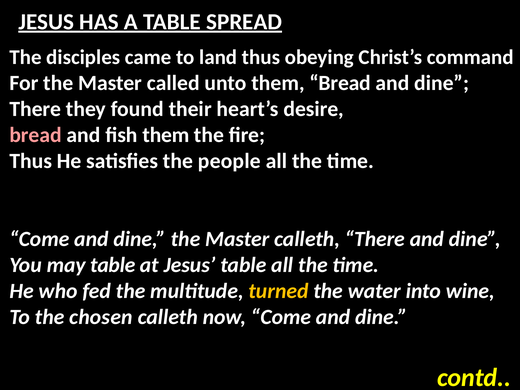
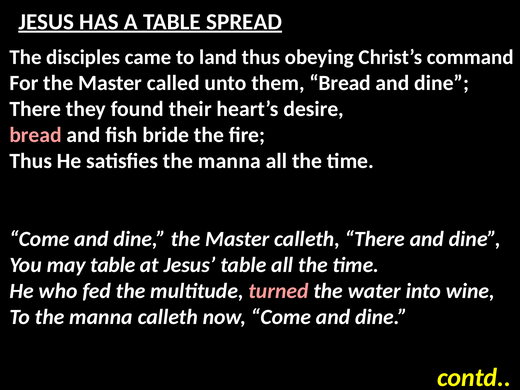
fish them: them -> bride
satisfies the people: people -> manna
turned colour: yellow -> pink
To the chosen: chosen -> manna
